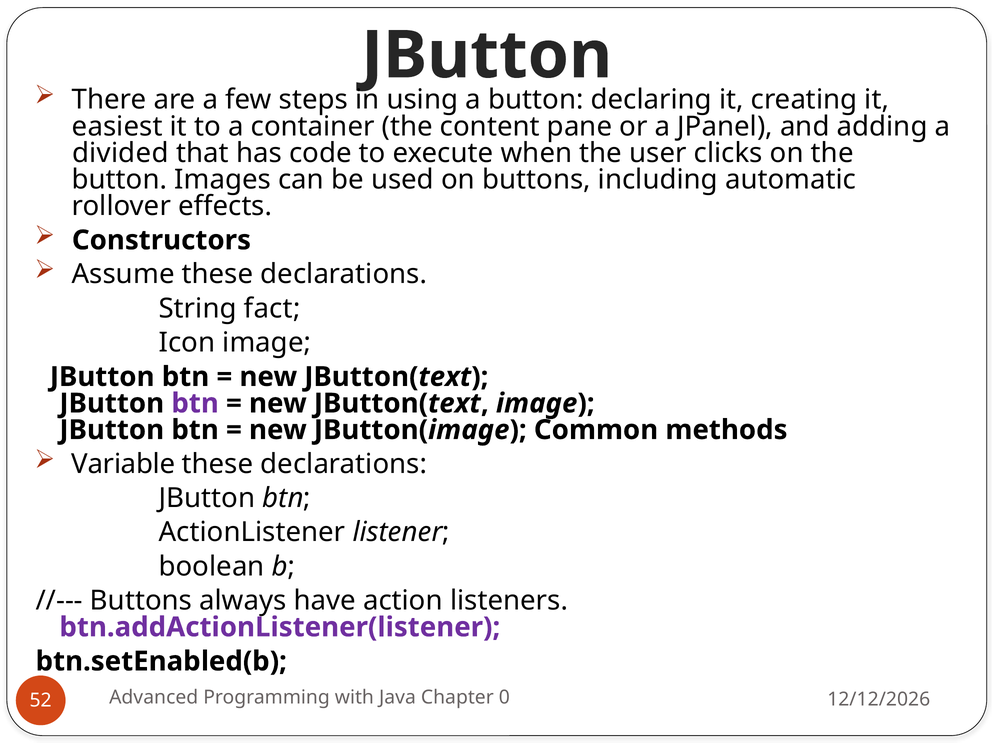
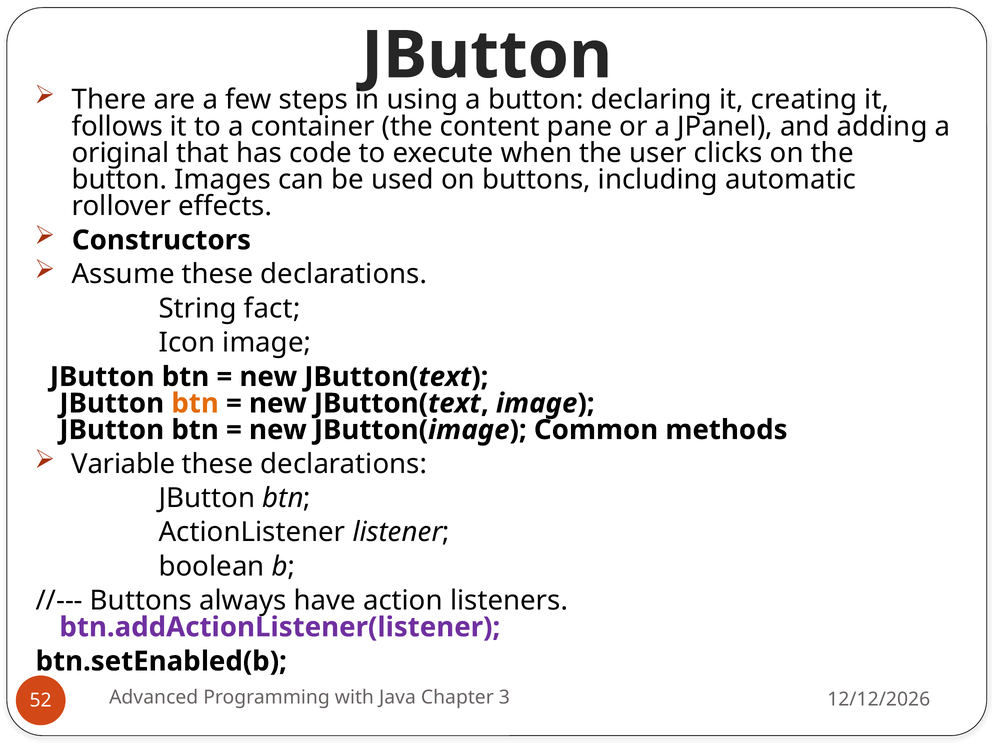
easiest: easiest -> follows
divided: divided -> original
btn at (195, 403) colour: purple -> orange
0: 0 -> 3
